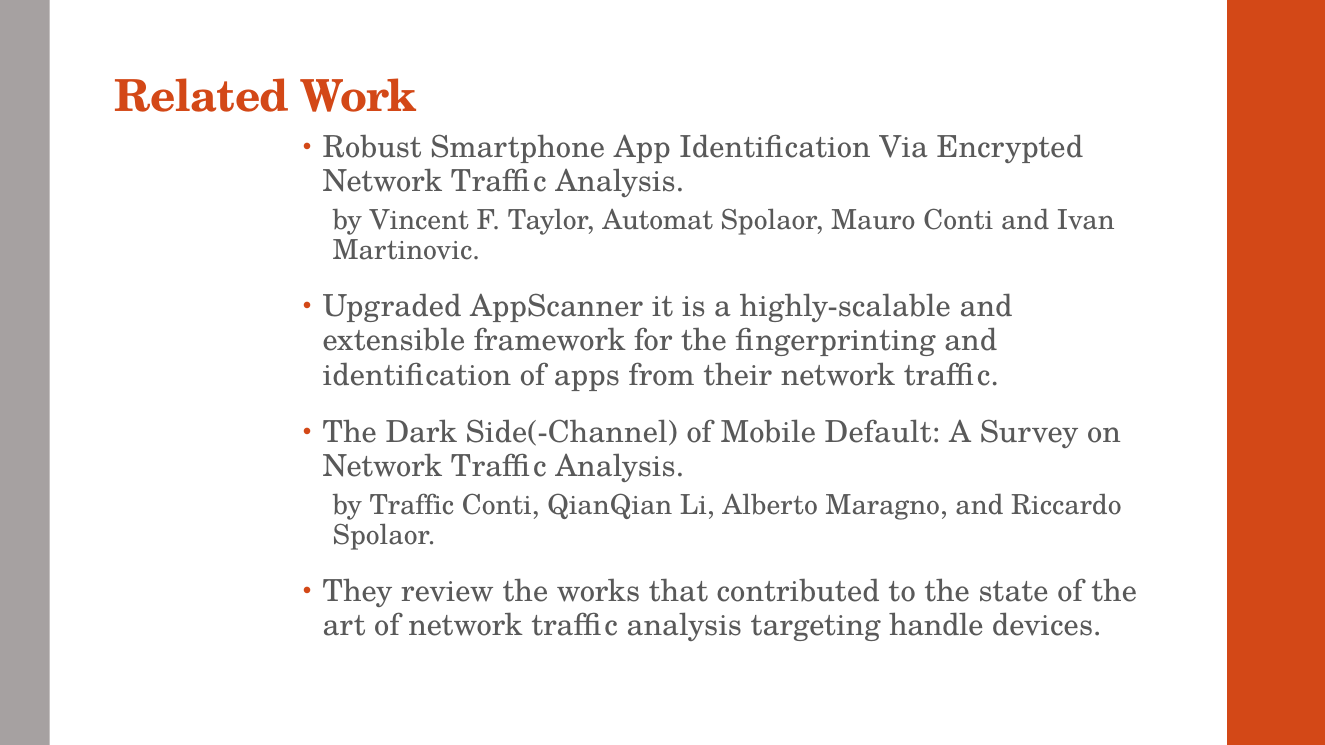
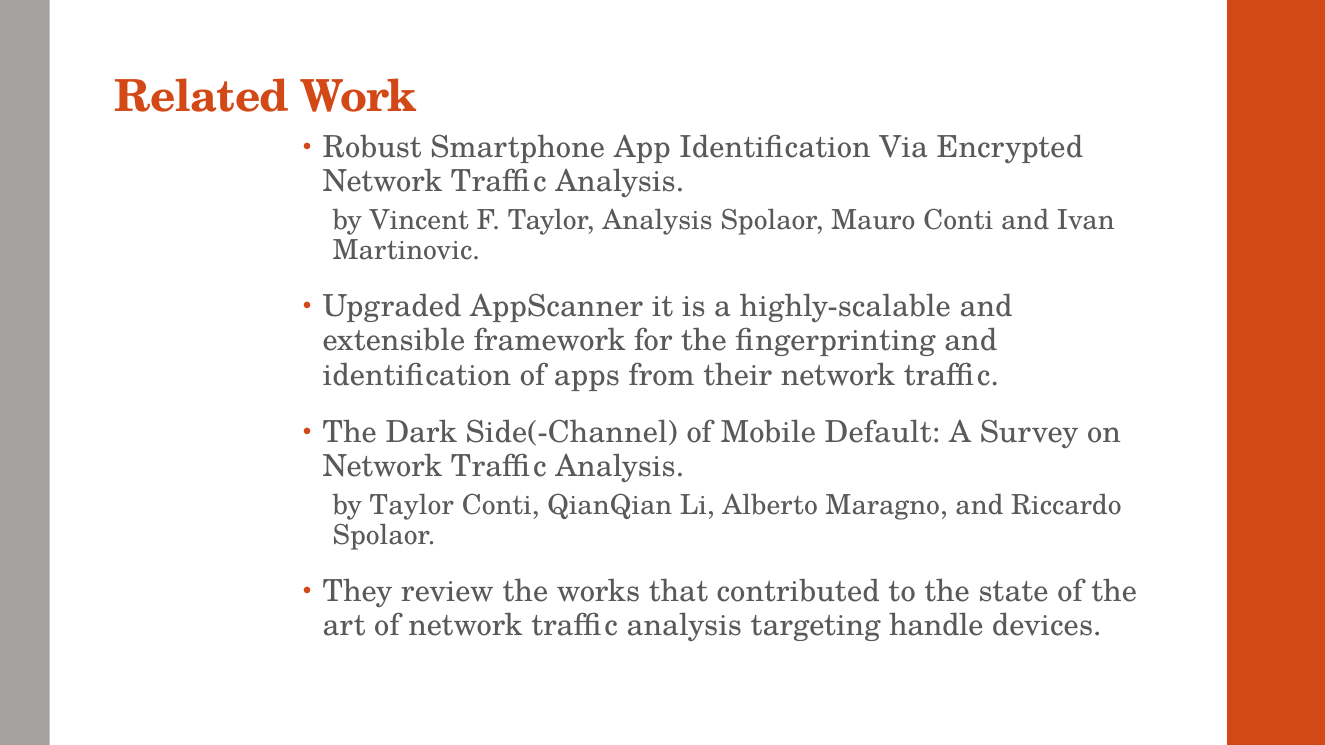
Taylor Automat: Automat -> Analysis
by Traffic: Traffic -> Taylor
